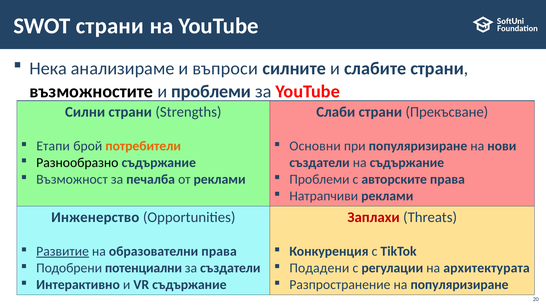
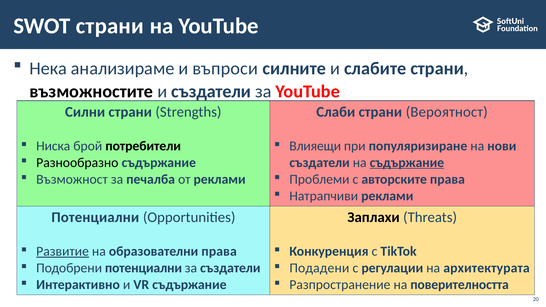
и проблеми: проблеми -> създатели
Прекъсване: Прекъсване -> Вероятност
Етапи: Етапи -> Ниска
потребители colour: orange -> black
Основни: Основни -> Влияещи
съдържание at (407, 163) underline: none -> present
Инженерство at (95, 217): Инженерство -> Потенциални
Заплахи colour: red -> black
на популяризиране: популяризиране -> поверителността
